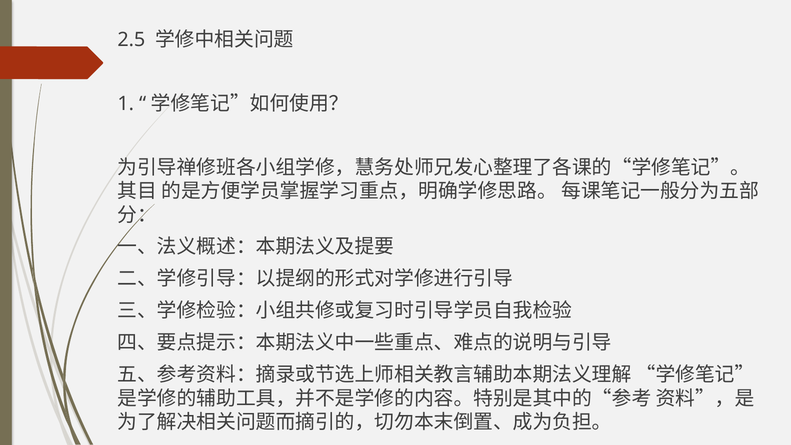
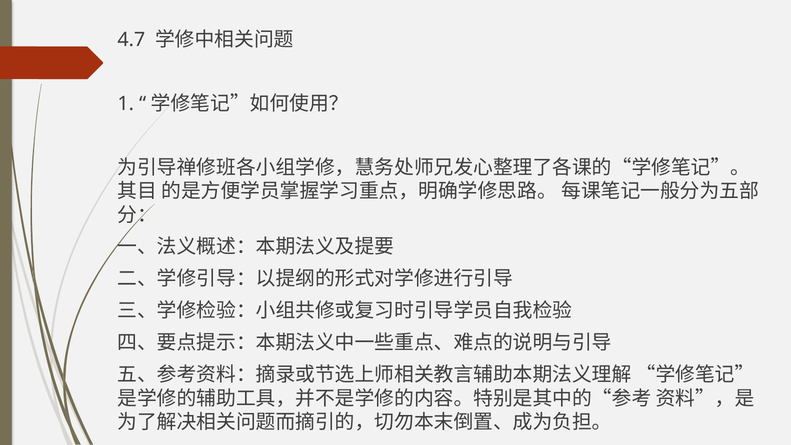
2.5: 2.5 -> 4.7
